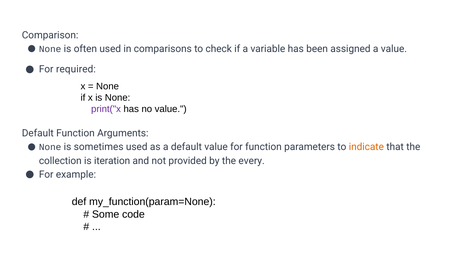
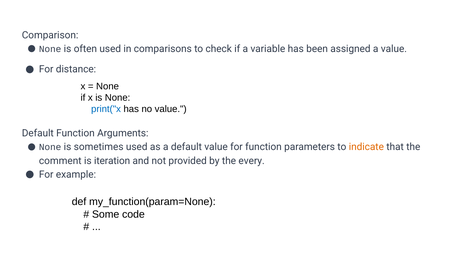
required: required -> distance
print("x colour: purple -> blue
collection: collection -> comment
